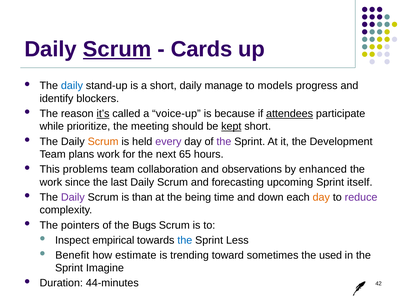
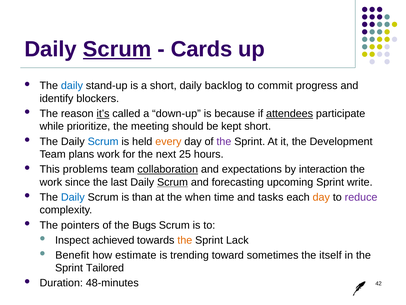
manage: manage -> backlog
models: models -> commit
voice-up: voice-up -> down-up
kept underline: present -> none
Scrum at (103, 141) colour: orange -> blue
every colour: purple -> orange
65: 65 -> 25
collaboration underline: none -> present
observations: observations -> expectations
enhanced: enhanced -> interaction
Scrum at (173, 182) underline: none -> present
itself: itself -> write
Daily at (73, 197) colour: purple -> blue
being: being -> when
down: down -> tasks
empirical: empirical -> achieved
the at (185, 240) colour: blue -> orange
Less: Less -> Lack
used: used -> itself
Imagine: Imagine -> Tailored
44-minutes: 44-minutes -> 48-minutes
